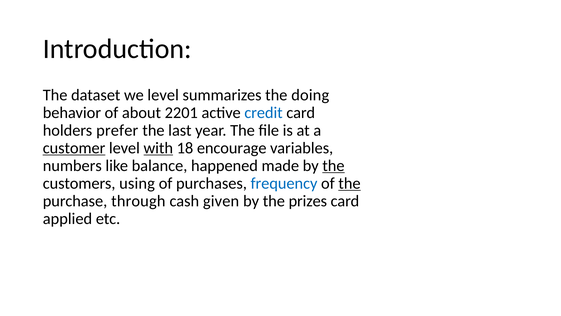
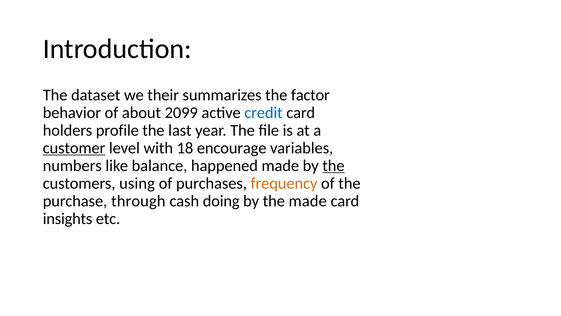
we level: level -> their
doing: doing -> factor
2201: 2201 -> 2099
prefer: prefer -> profile
with underline: present -> none
frequency colour: blue -> orange
the at (349, 183) underline: present -> none
given: given -> doing
the prizes: prizes -> made
applied: applied -> insights
